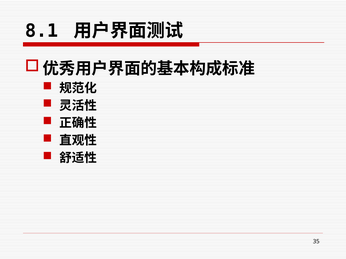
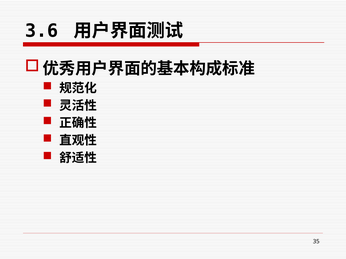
8.1: 8.1 -> 3.6
